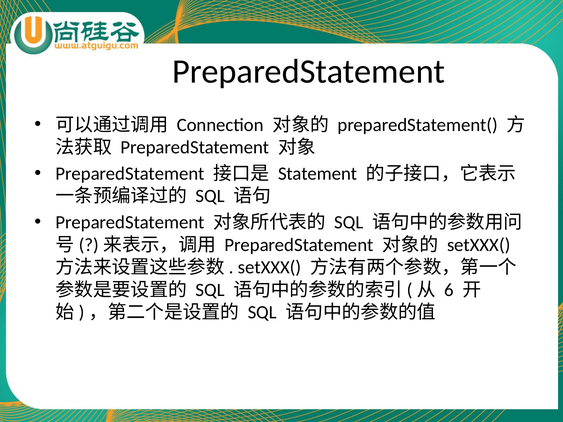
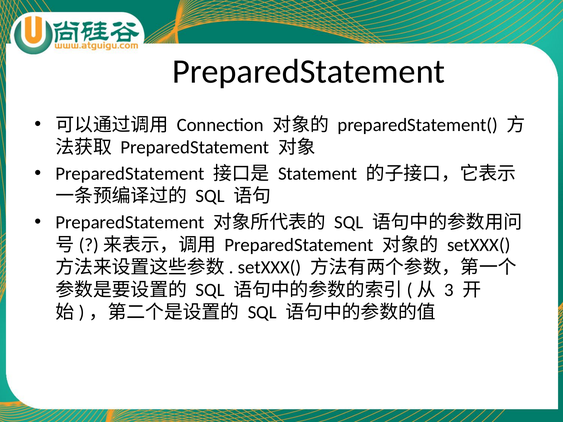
6: 6 -> 3
